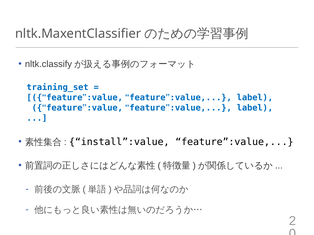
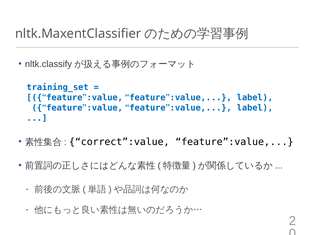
install”:value: install”:value -> correct”:value
